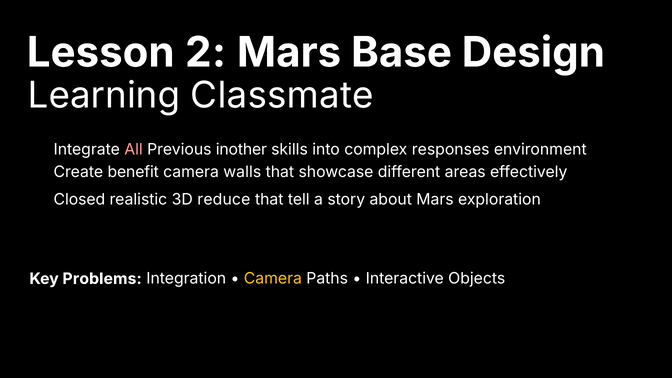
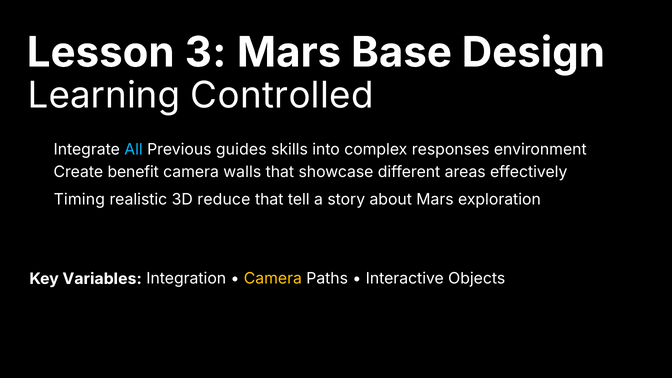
2: 2 -> 3
Classmate: Classmate -> Controlled
All colour: pink -> light blue
inother: inother -> guides
Closed: Closed -> Timing
Problems: Problems -> Variables
